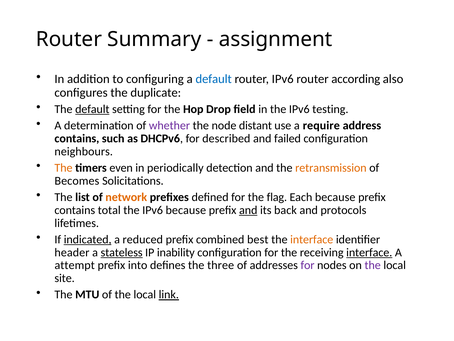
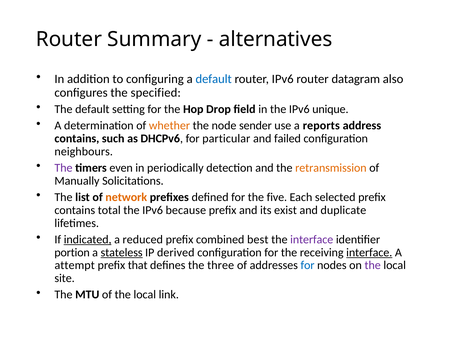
assignment: assignment -> alternatives
according: according -> datagram
duplicate: duplicate -> specified
default at (92, 109) underline: present -> none
testing: testing -> unique
whether colour: purple -> orange
distant: distant -> sender
require: require -> reports
described: described -> particular
The at (64, 168) colour: orange -> purple
Becomes: Becomes -> Manually
flag: flag -> five
Each because: because -> selected
and at (248, 210) underline: present -> none
back: back -> exist
protocols: protocols -> duplicate
interface at (312, 239) colour: orange -> purple
header: header -> portion
inability: inability -> derived
into: into -> that
for at (308, 265) colour: purple -> blue
link underline: present -> none
